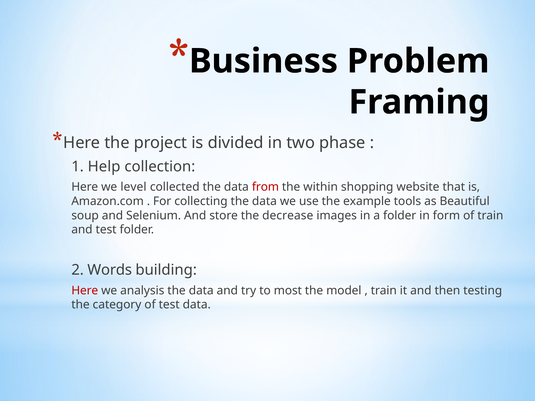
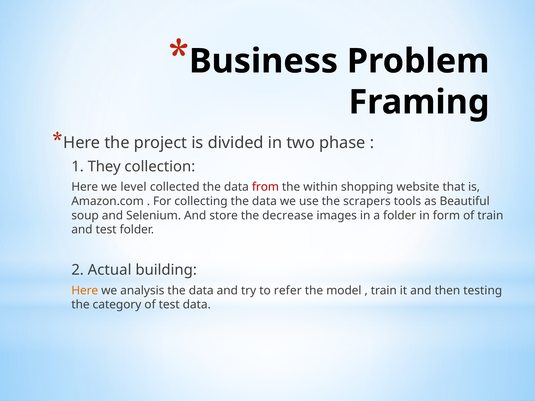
Help: Help -> They
example: example -> scrapers
Words: Words -> Actual
Here at (85, 291) colour: red -> orange
most: most -> refer
